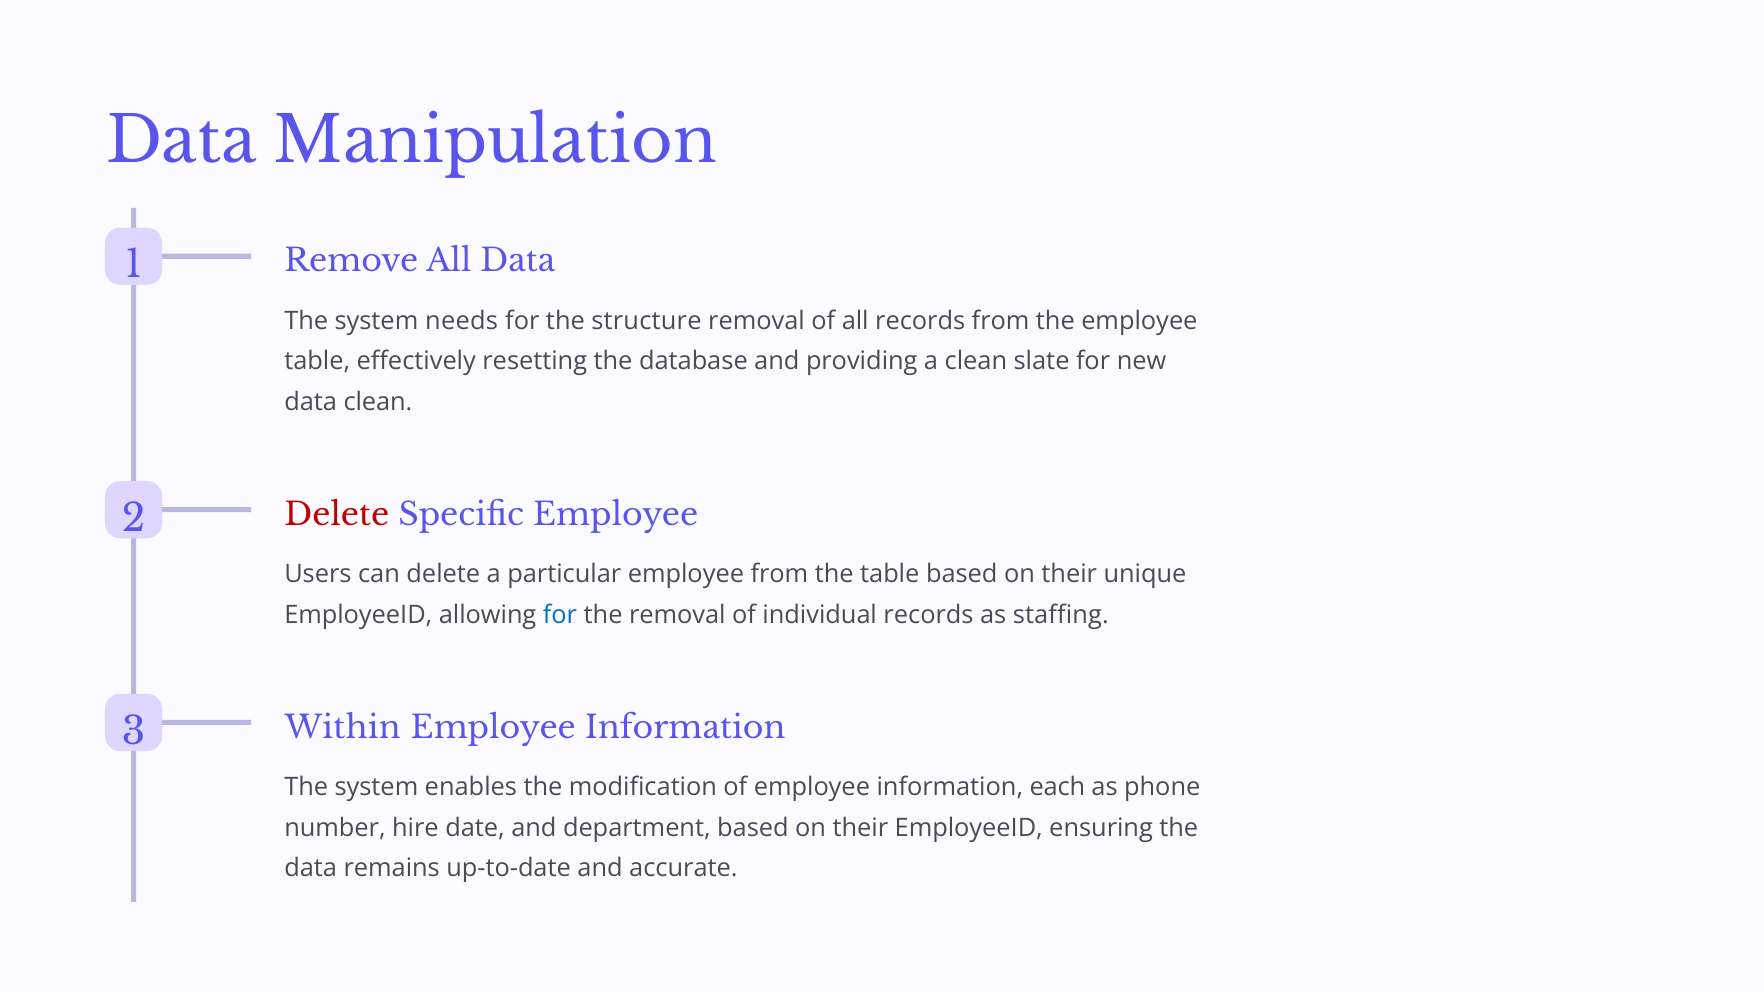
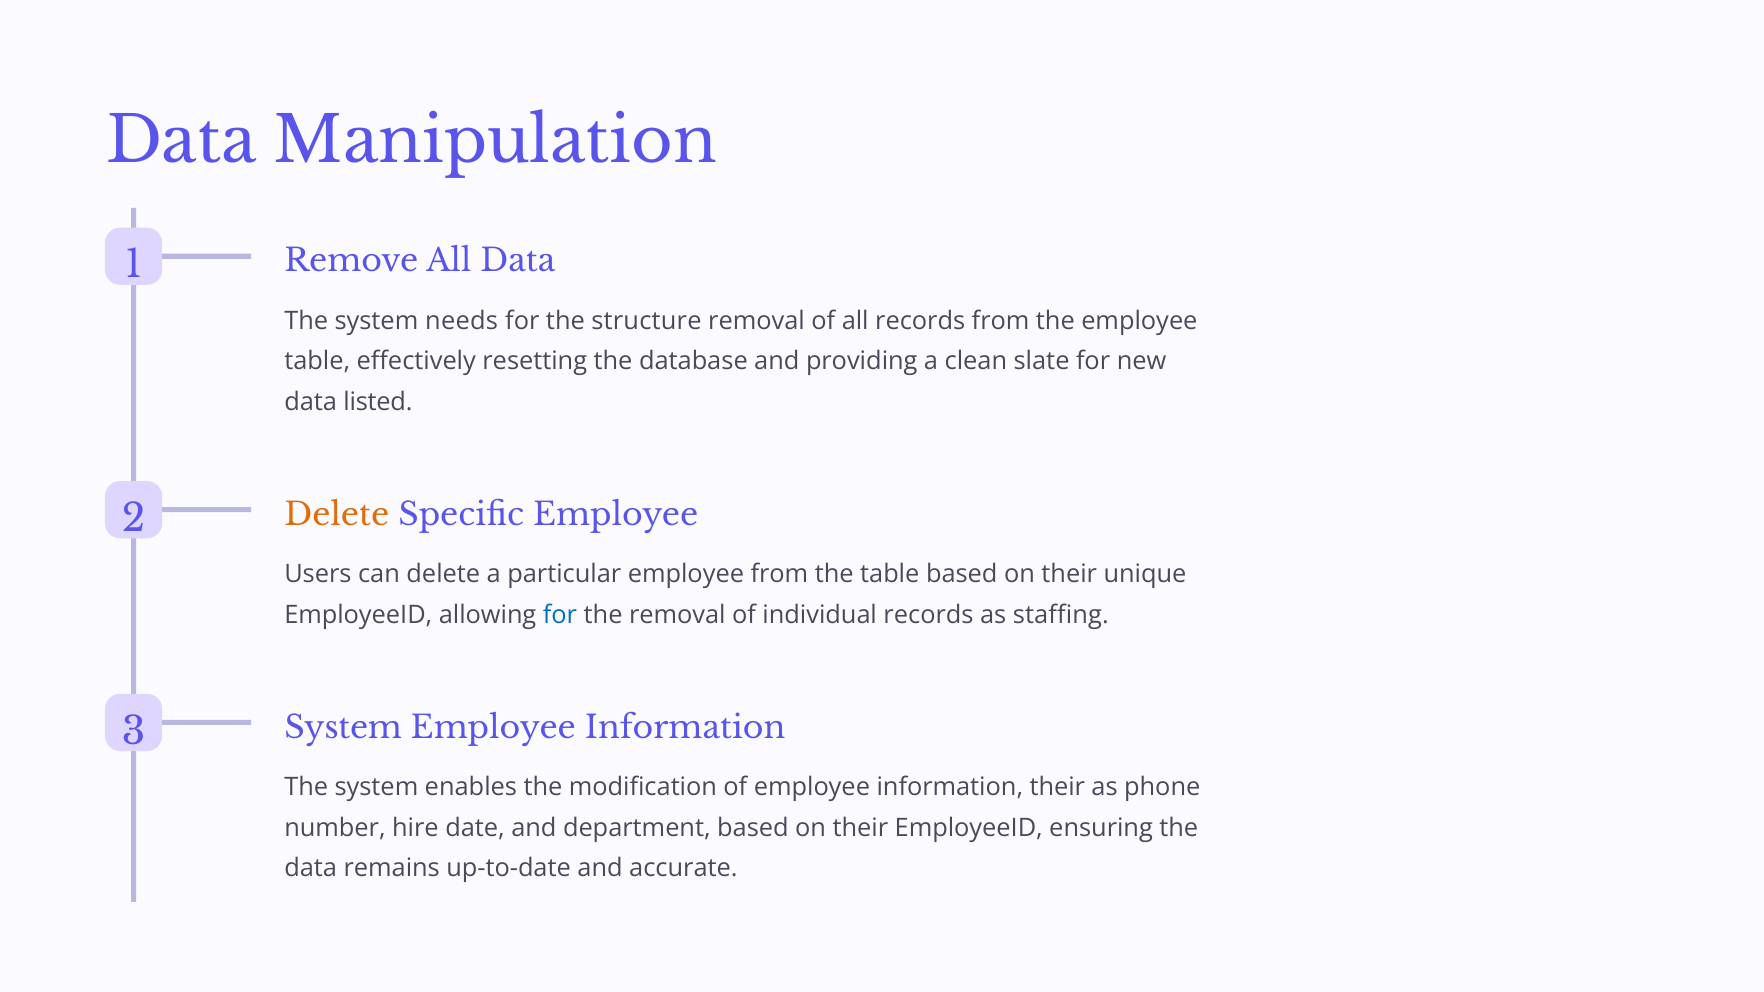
data clean: clean -> listed
Delete at (337, 515) colour: red -> orange
3 Within: Within -> System
information each: each -> their
